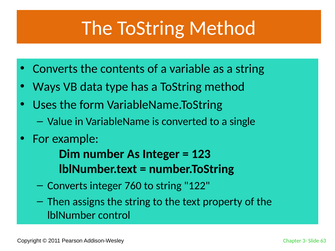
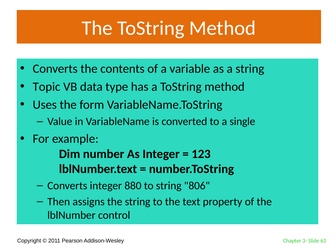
Ways: Ways -> Topic
760: 760 -> 880
122: 122 -> 806
